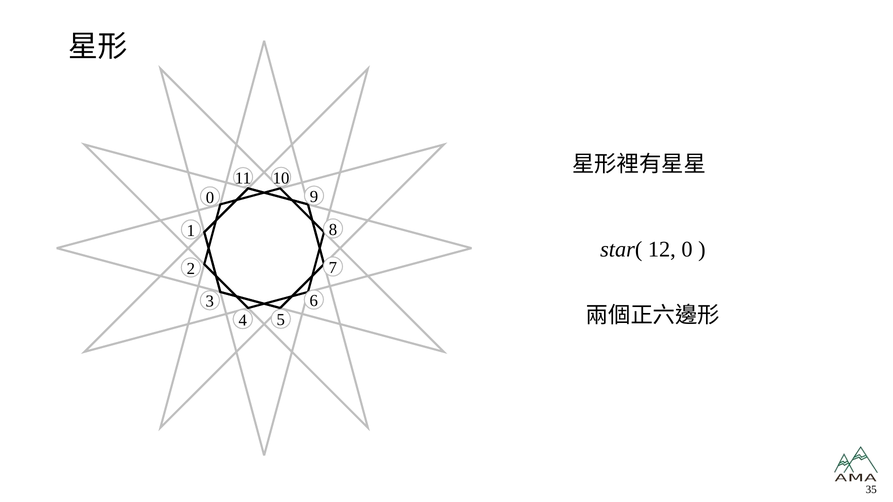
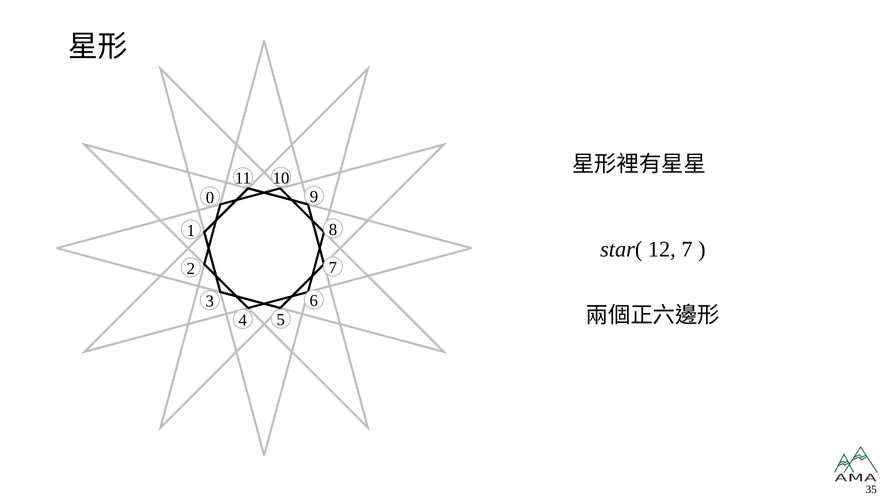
0: 0 -> 7
